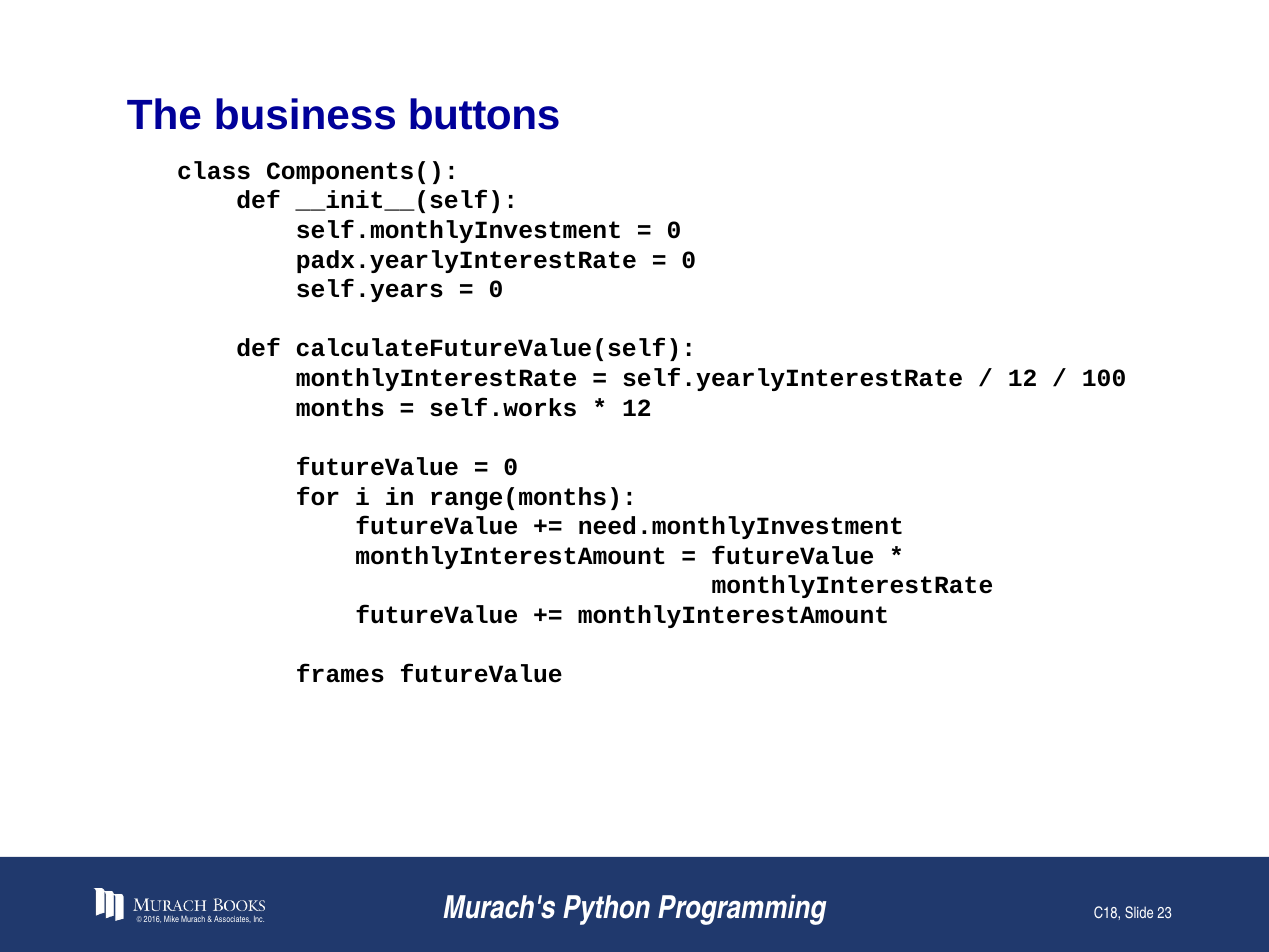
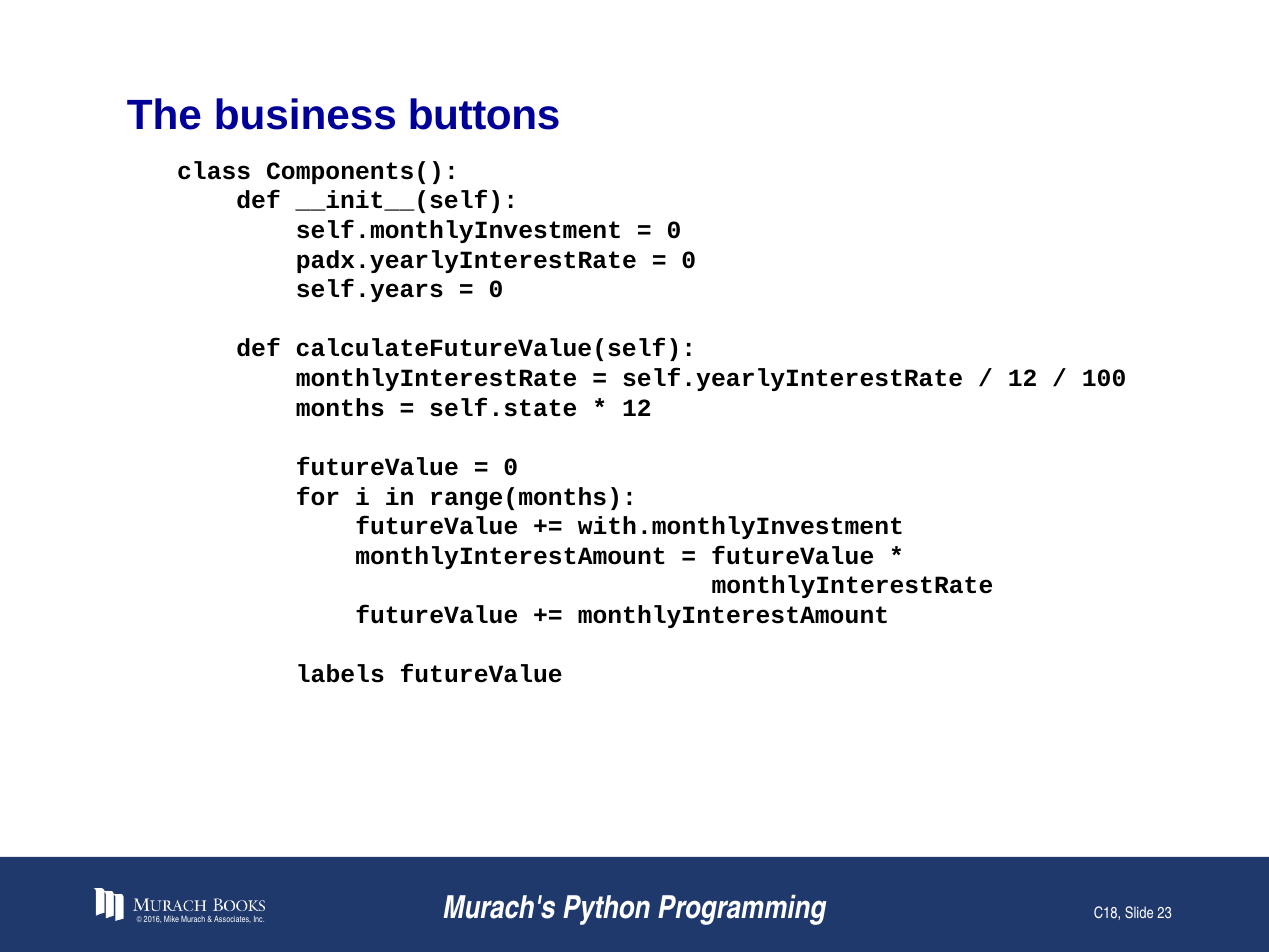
self.works: self.works -> self.state
need.monthlyInvestment: need.monthlyInvestment -> with.monthlyInvestment
frames: frames -> labels
